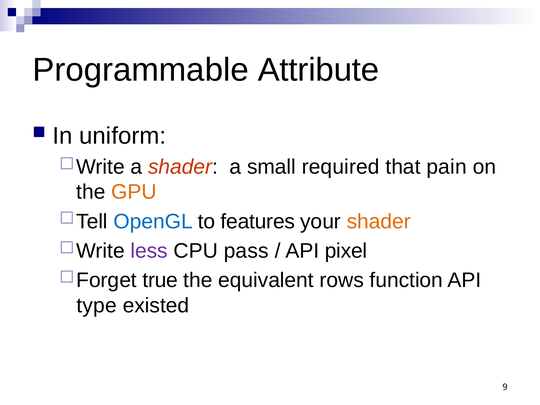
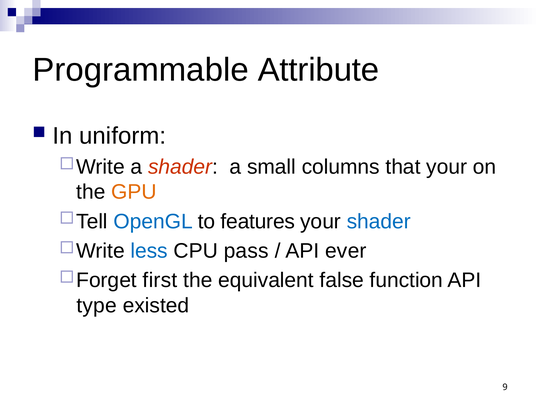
required: required -> columns
that pain: pain -> your
shader at (379, 221) colour: orange -> blue
less colour: purple -> blue
pixel: pixel -> ever
true: true -> first
rows: rows -> false
